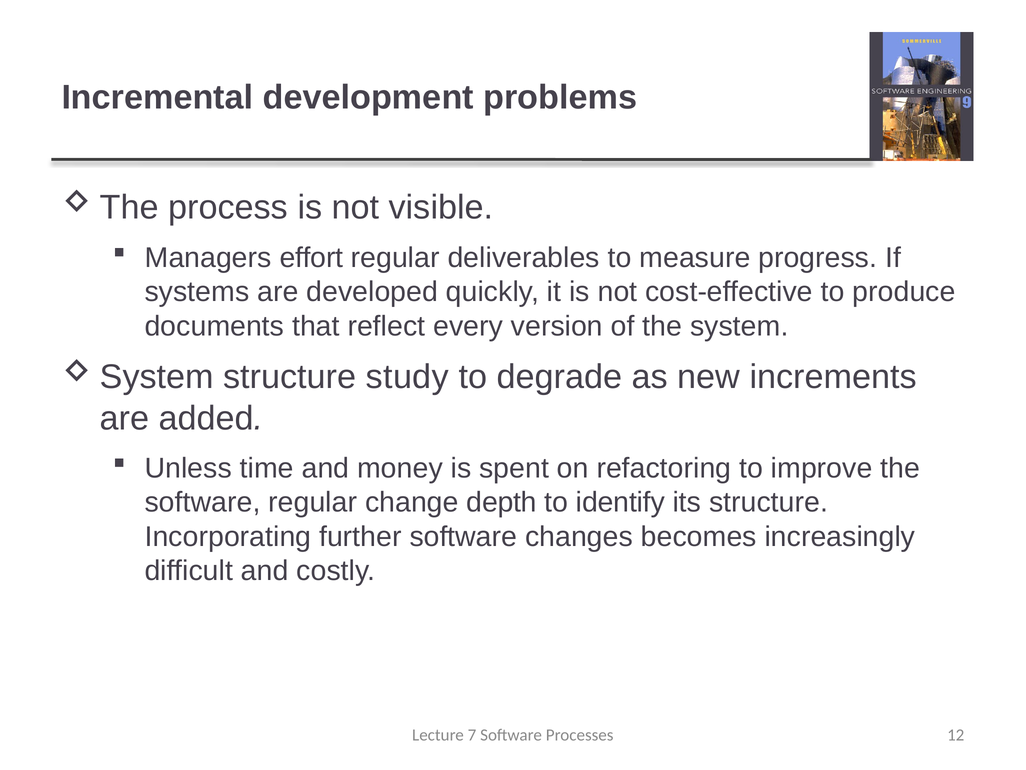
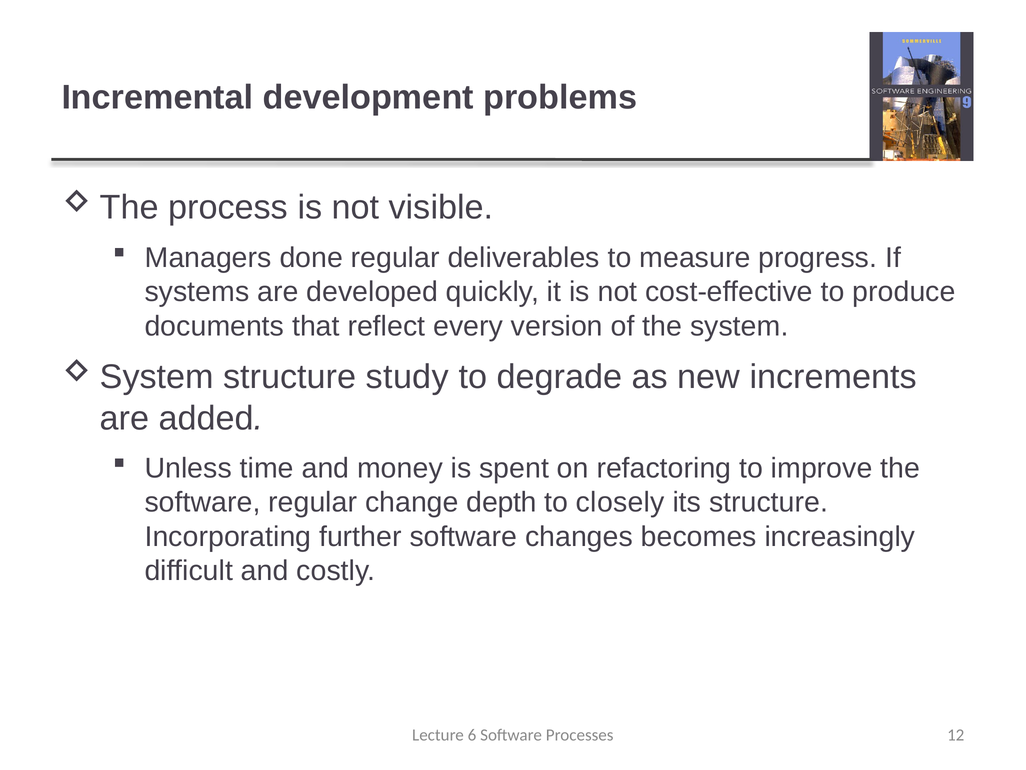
effort: effort -> done
identify: identify -> closely
7: 7 -> 6
